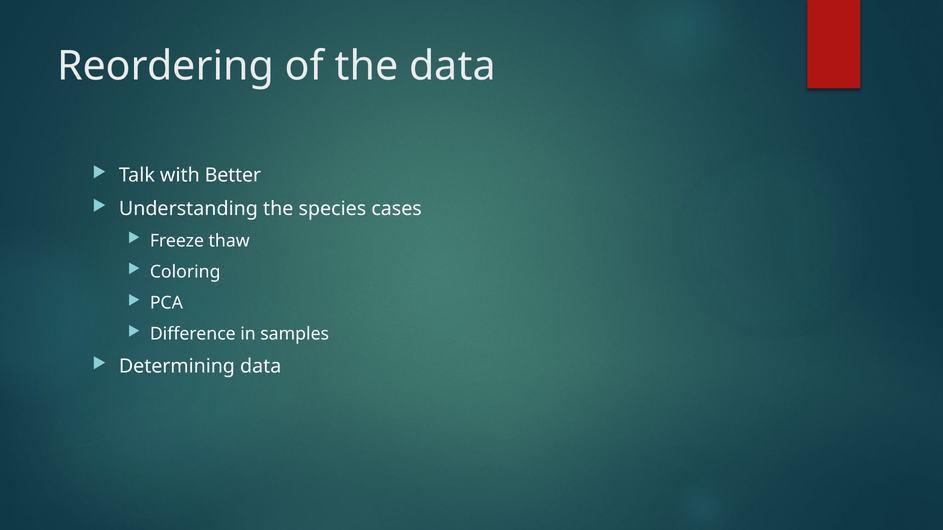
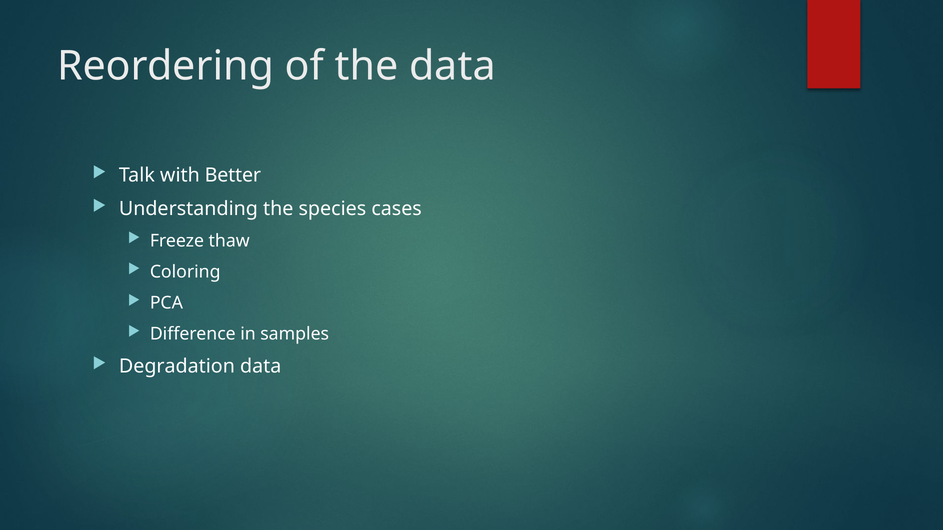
Determining: Determining -> Degradation
